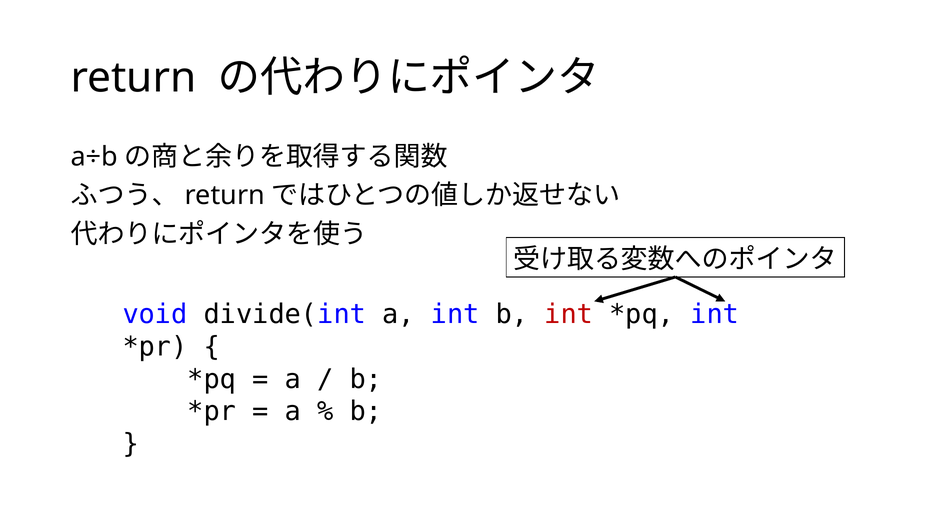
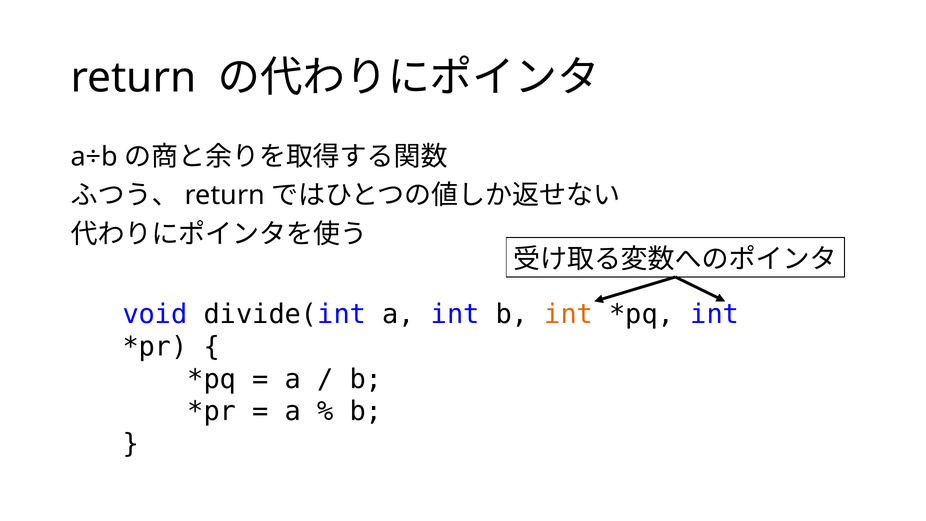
int at (569, 314) colour: red -> orange
